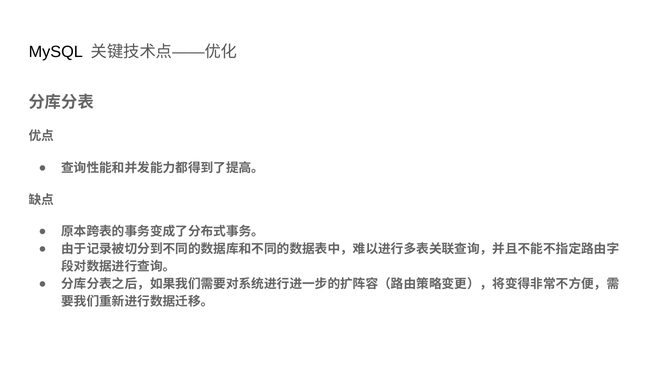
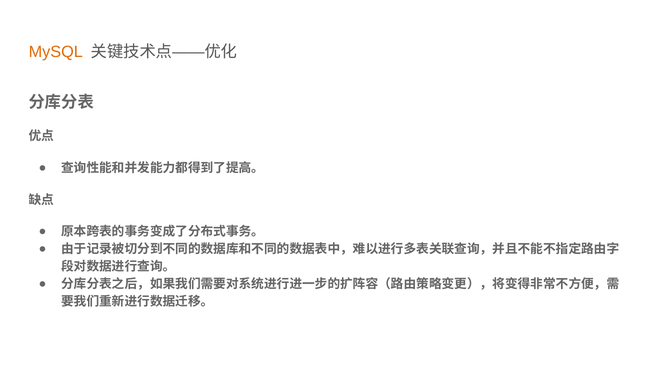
MySQL colour: black -> orange
